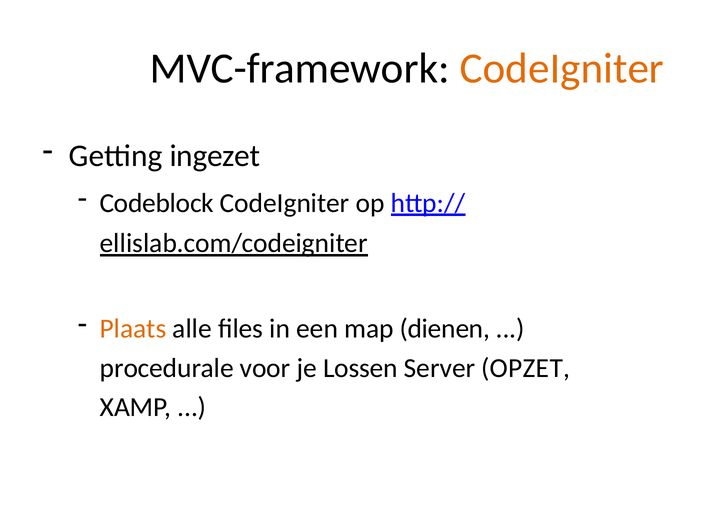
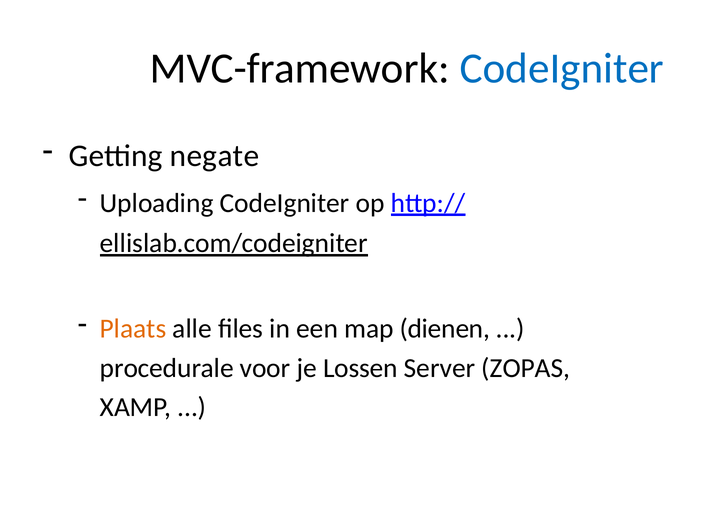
CodeIgniter at (562, 68) colour: orange -> blue
ingezet: ingezet -> negate
Codeblock: Codeblock -> Uploading
OPZET: OPZET -> ZOPAS
